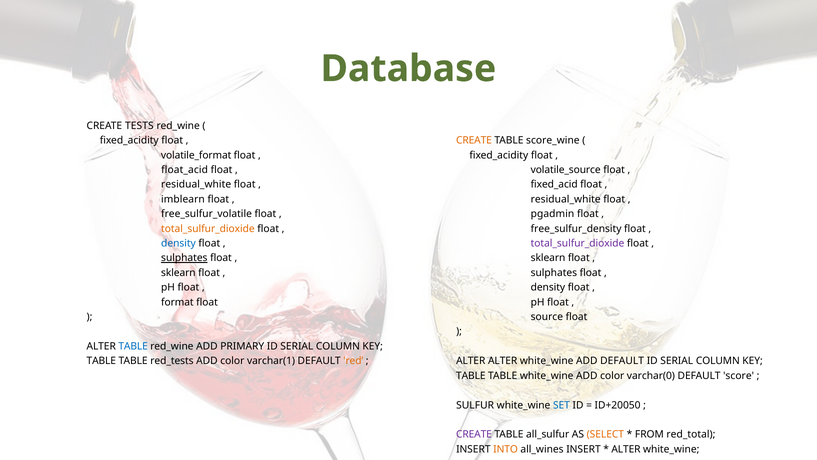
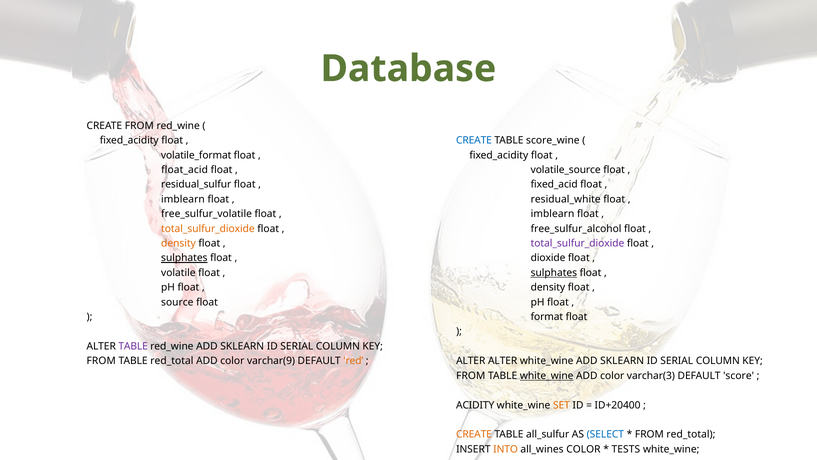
CREATE TESTS: TESTS -> FROM
CREATE at (474, 140) colour: orange -> blue
residual_white at (196, 184): residual_white -> residual_sulfur
pgadmin at (552, 214): pgadmin -> imblearn
free_sulfur_density: free_sulfur_density -> free_sulfur_alcohol
density at (178, 243) colour: blue -> orange
sklearn at (548, 258): sklearn -> dioxide
sklearn at (178, 273): sklearn -> volatile
sulphates at (554, 273) underline: none -> present
format: format -> source
source: source -> format
TABLE at (133, 346) colour: blue -> purple
red_wine ADD PRIMARY: PRIMARY -> SKLEARN
TABLE at (101, 361): TABLE -> FROM
TABLE red_tests: red_tests -> red_total
varchar(1: varchar(1 -> varchar(9
white_wine ADD DEFAULT: DEFAULT -> SKLEARN
TABLE at (471, 375): TABLE -> FROM
white_wine at (547, 375) underline: none -> present
varchar(0: varchar(0 -> varchar(3
SULFUR: SULFUR -> ACIDITY
SET colour: blue -> orange
ID+20050: ID+20050 -> ID+20400
CREATE at (474, 434) colour: purple -> orange
SELECT colour: orange -> blue
all_wines INSERT: INSERT -> COLOR
ALTER at (626, 449): ALTER -> TESTS
